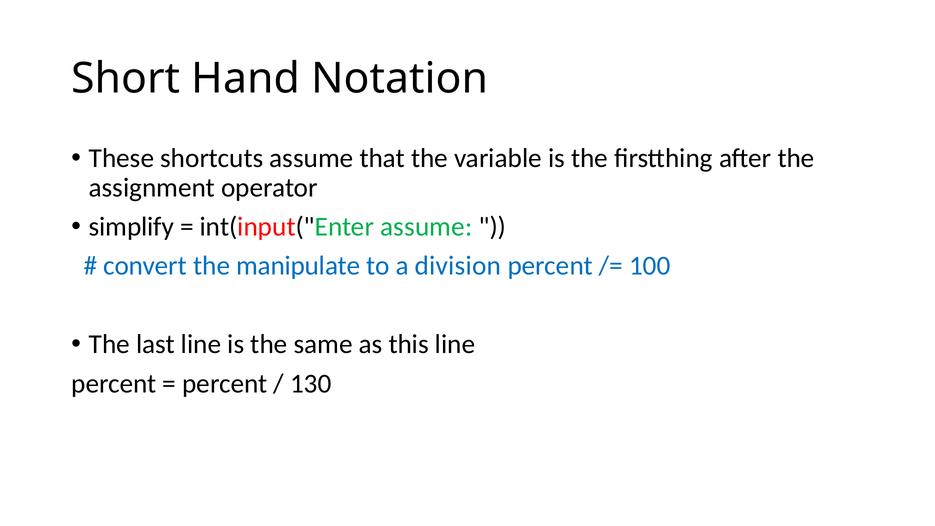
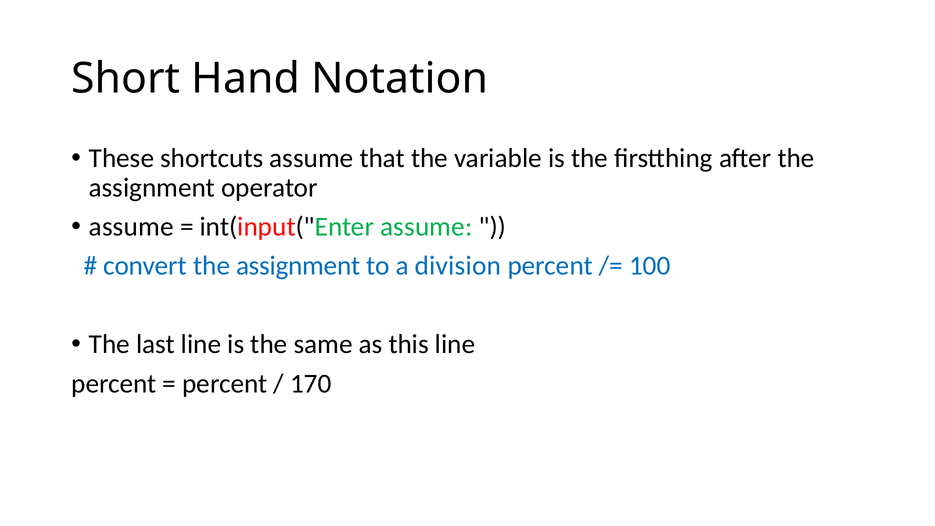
simplify at (131, 227): simplify -> assume
convert the manipulate: manipulate -> assignment
130: 130 -> 170
